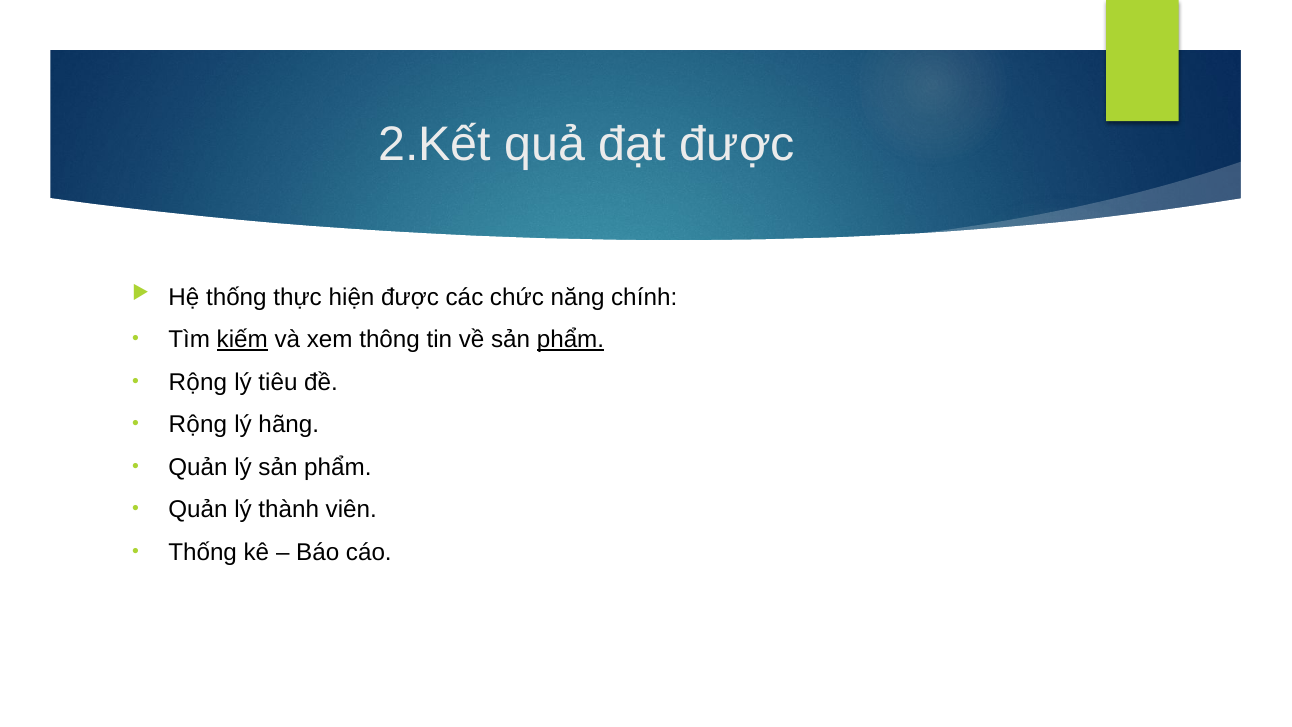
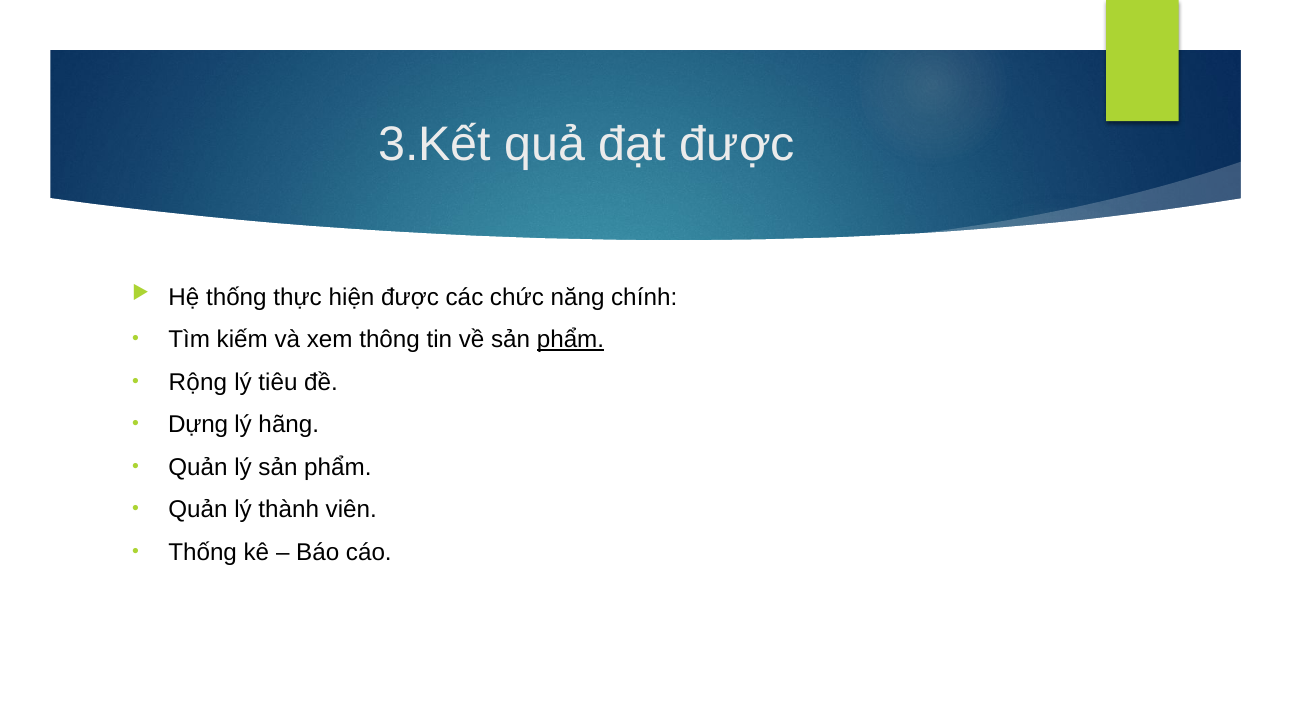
2.Kết: 2.Kết -> 3.Kết
kiếm underline: present -> none
Rộng at (198, 425): Rộng -> Dựng
